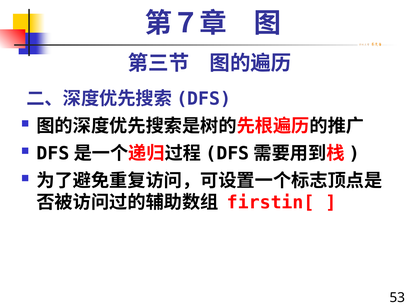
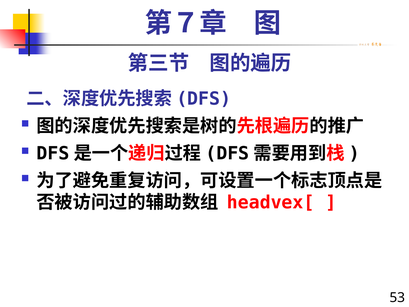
firstin[: firstin[ -> headvex[
